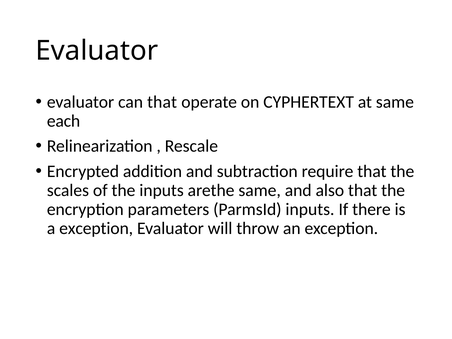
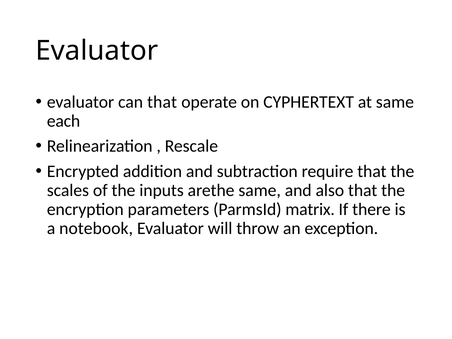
ParmsId inputs: inputs -> matrix
a exception: exception -> notebook
